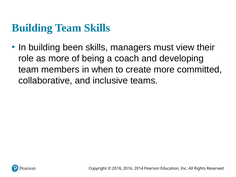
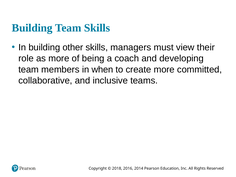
been: been -> other
